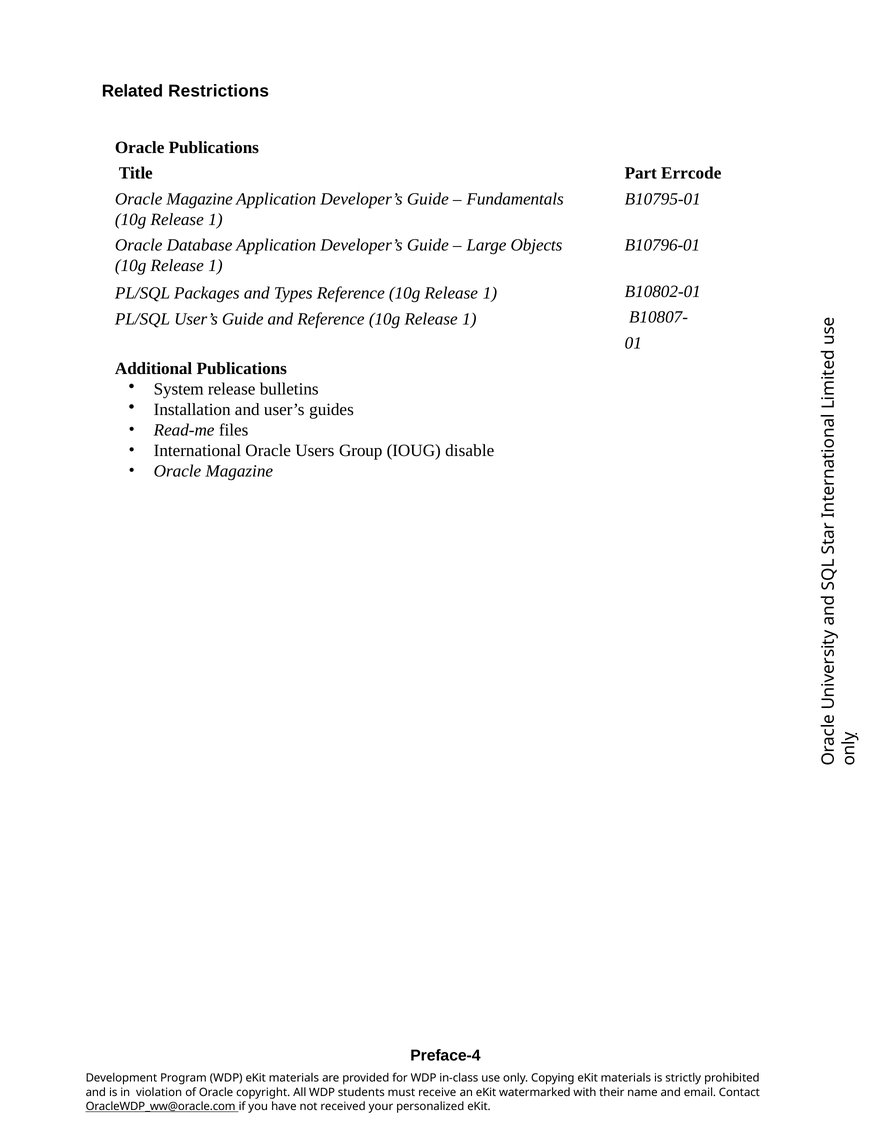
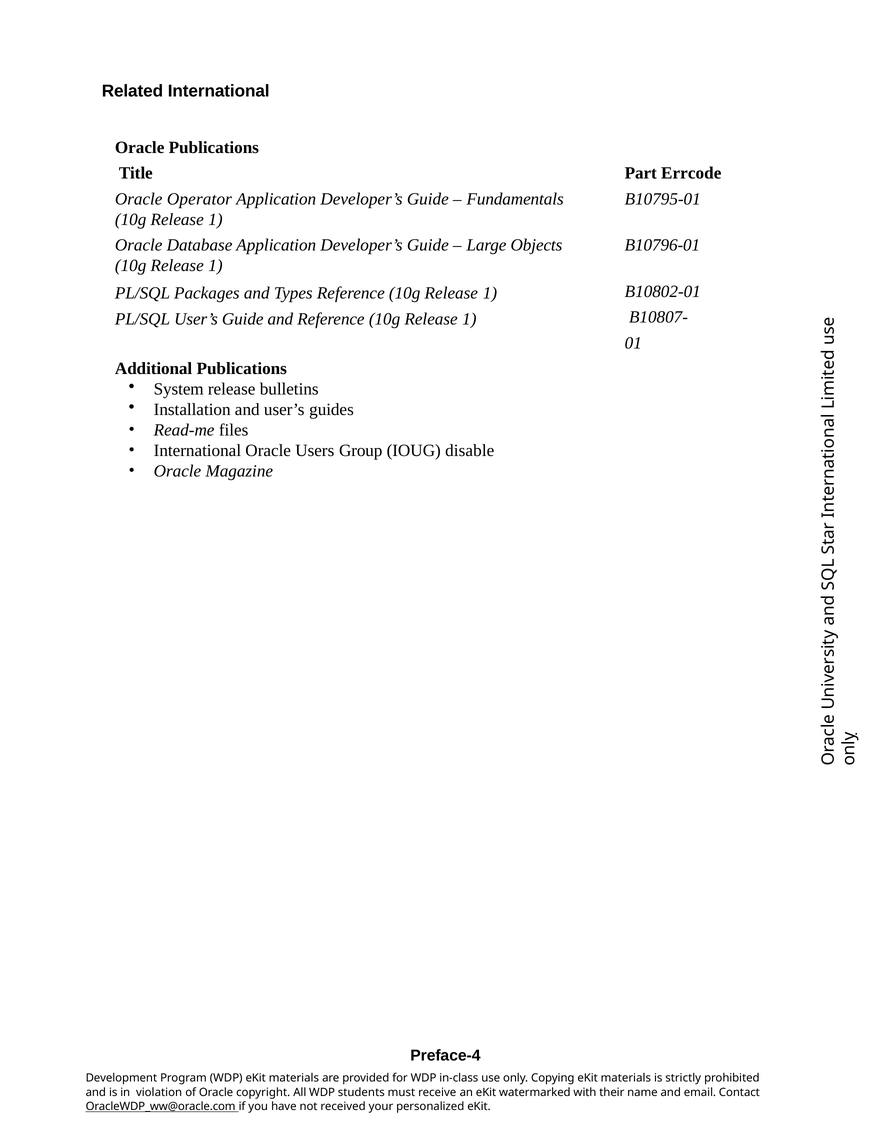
Related Restrictions: Restrictions -> International
Magazine at (200, 199): Magazine -> Operator
